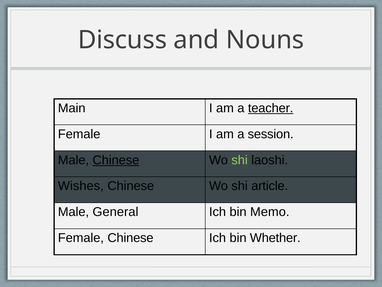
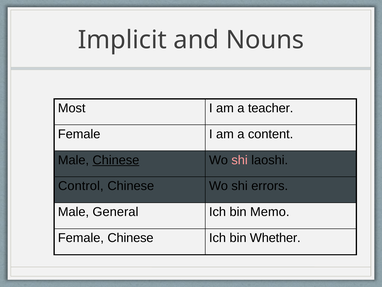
Discuss: Discuss -> Implicit
Main: Main -> Most
teacher underline: present -> none
session: session -> content
shi at (240, 160) colour: light green -> pink
Wishes: Wishes -> Control
article: article -> errors
